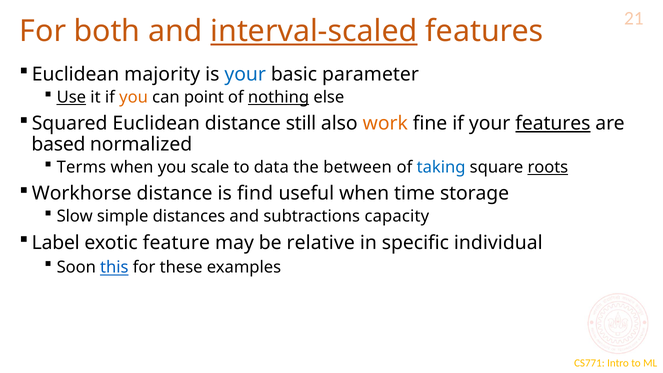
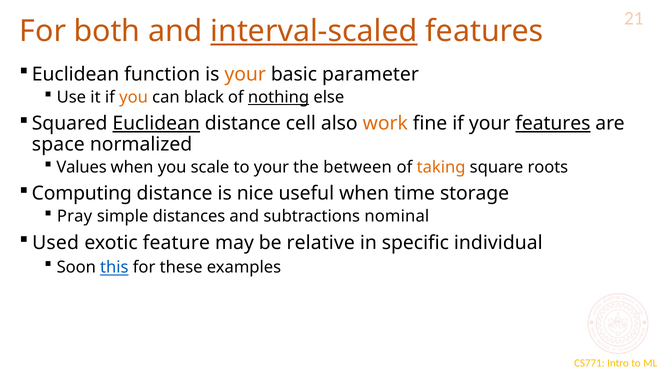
majority: majority -> function
your at (245, 74) colour: blue -> orange
Use underline: present -> none
point: point -> black
Euclidean at (156, 123) underline: none -> present
still: still -> cell
based: based -> space
Terms: Terms -> Values
to data: data -> your
taking colour: blue -> orange
roots underline: present -> none
Workhorse: Workhorse -> Computing
find: find -> nice
Slow: Slow -> Pray
capacity: capacity -> nominal
Label: Label -> Used
